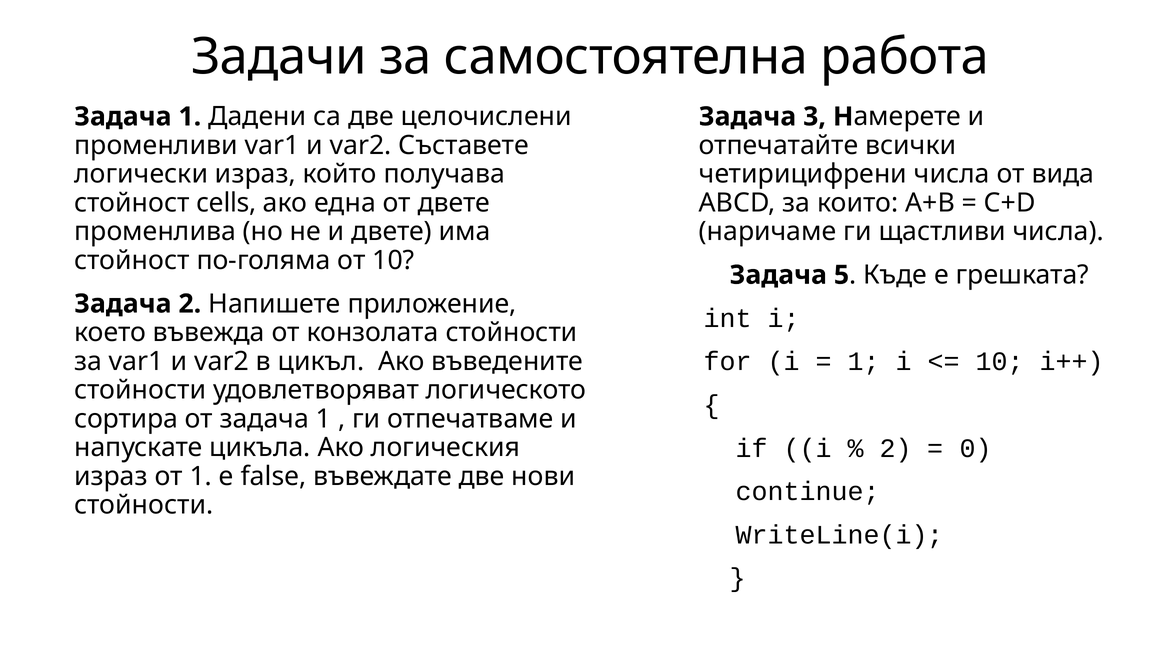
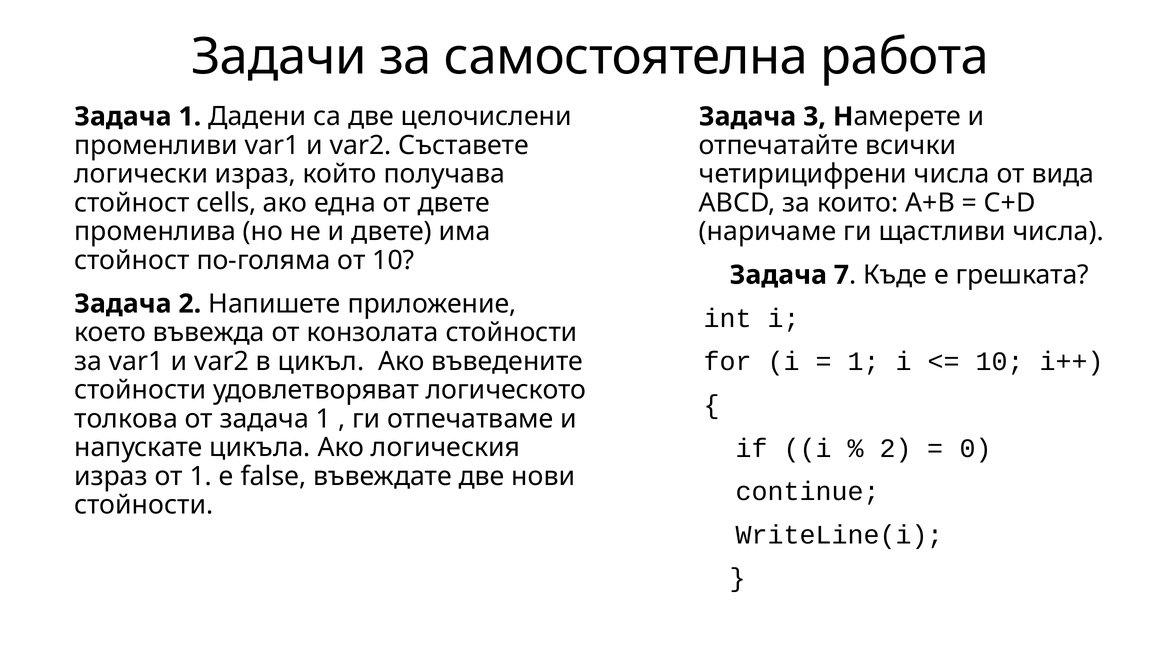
5: 5 -> 7
сортира: сортира -> толкова
